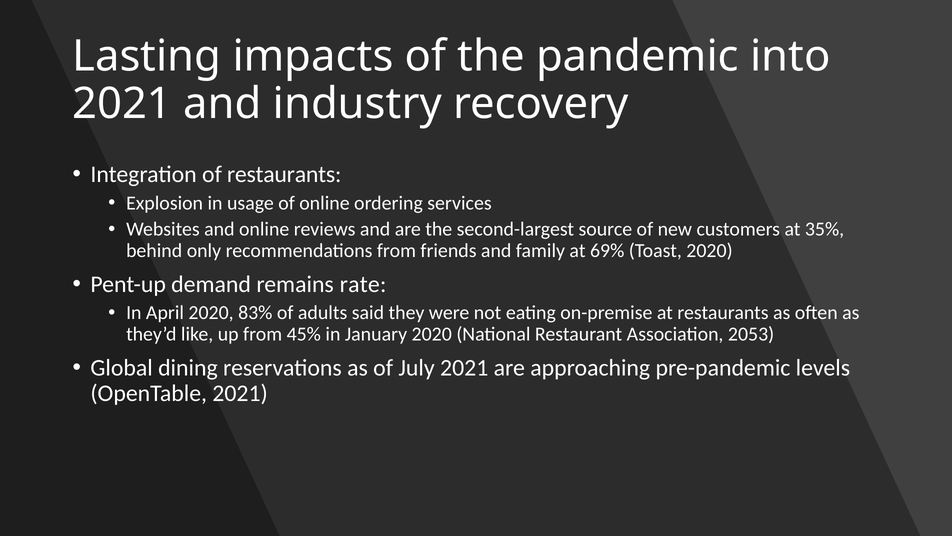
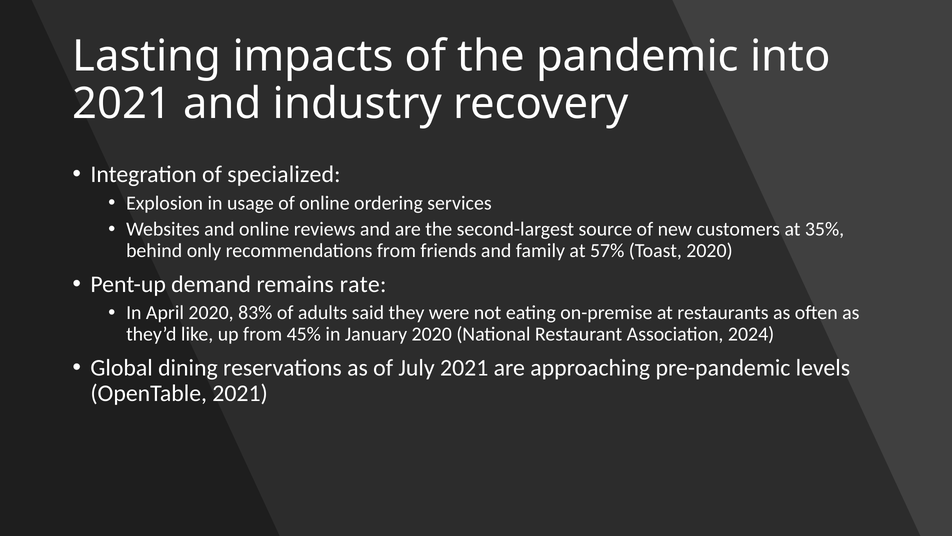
of restaurants: restaurants -> specialized
69%: 69% -> 57%
2053: 2053 -> 2024
